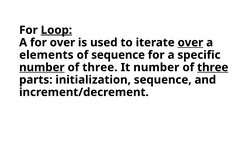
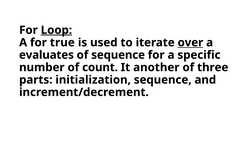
for over: over -> true
elements: elements -> evaluates
number at (42, 67) underline: present -> none
three at (100, 67): three -> count
It number: number -> another
three at (213, 67) underline: present -> none
